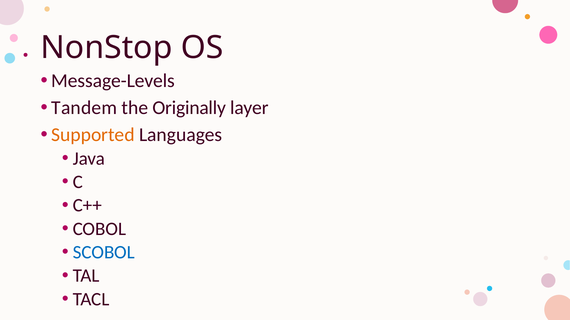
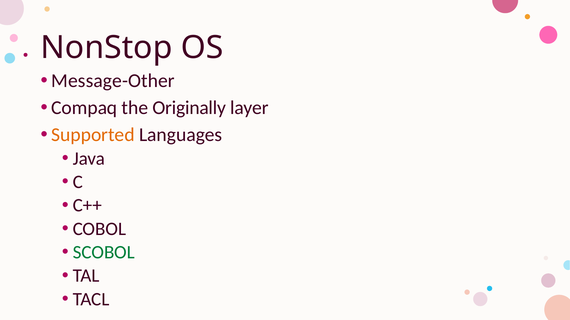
Message-Levels: Message-Levels -> Message-Other
Tandem: Tandem -> Compaq
SCOBOL colour: blue -> green
